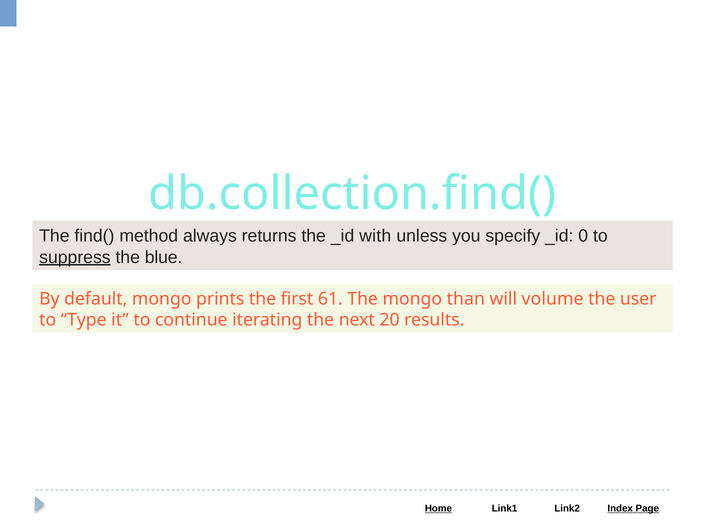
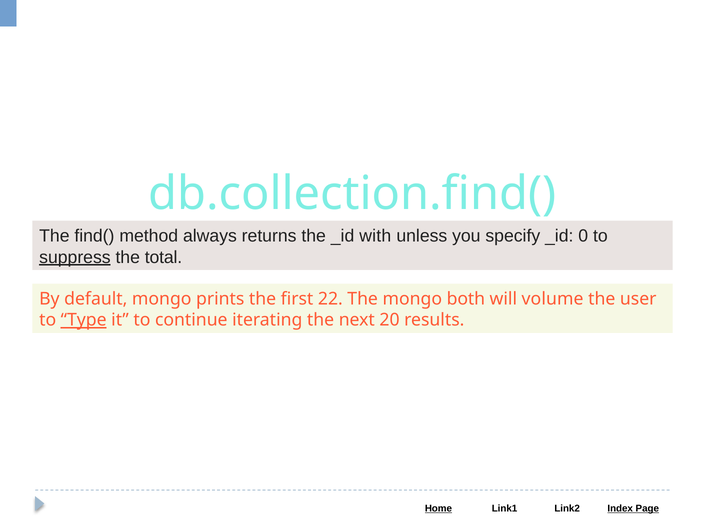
blue: blue -> total
61: 61 -> 22
than: than -> both
Type underline: none -> present
